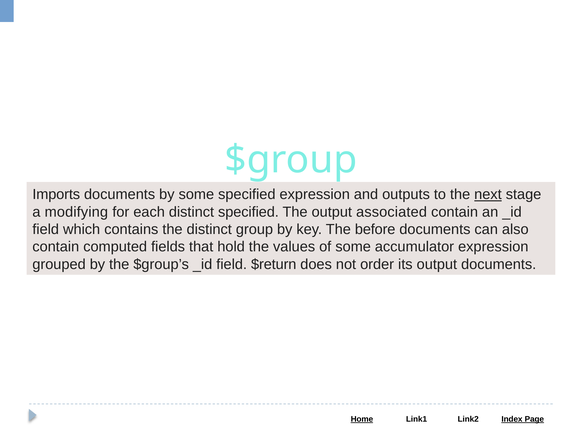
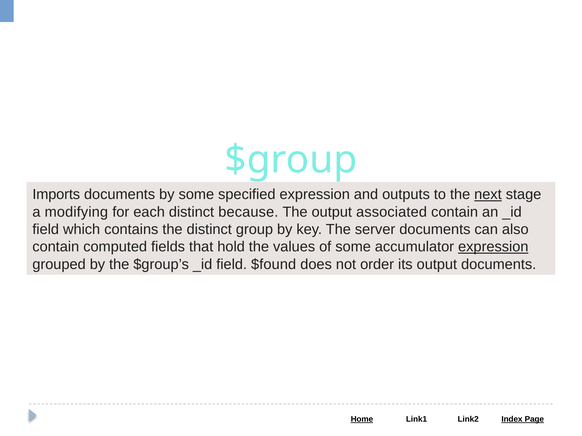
distinct specified: specified -> because
before: before -> server
expression at (493, 247) underline: none -> present
$return: $return -> $found
